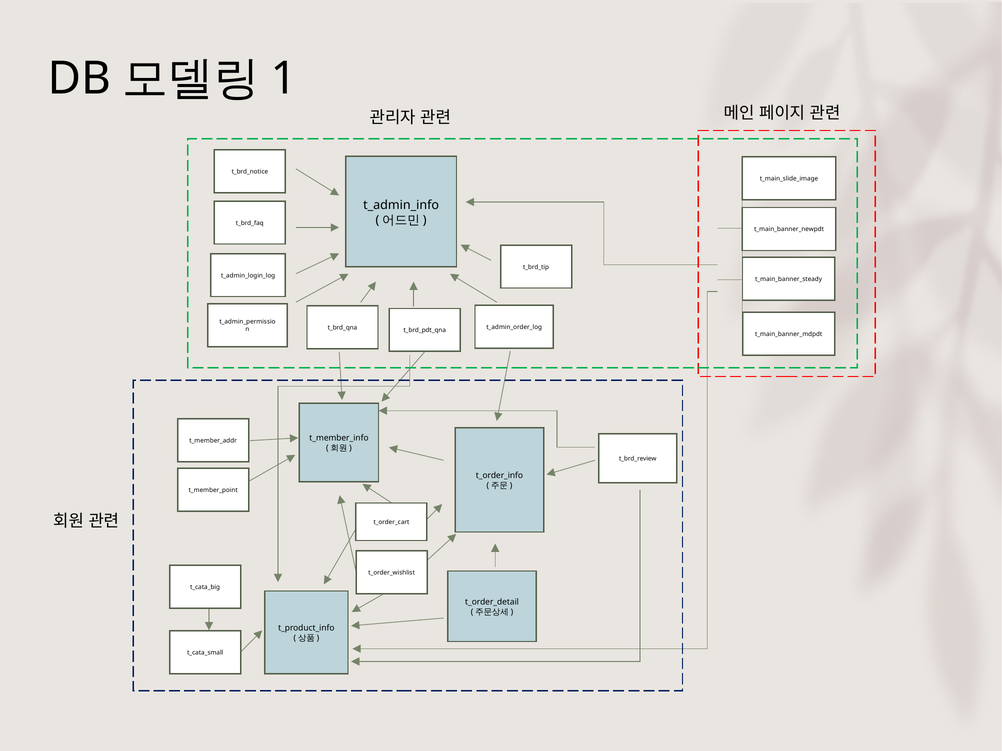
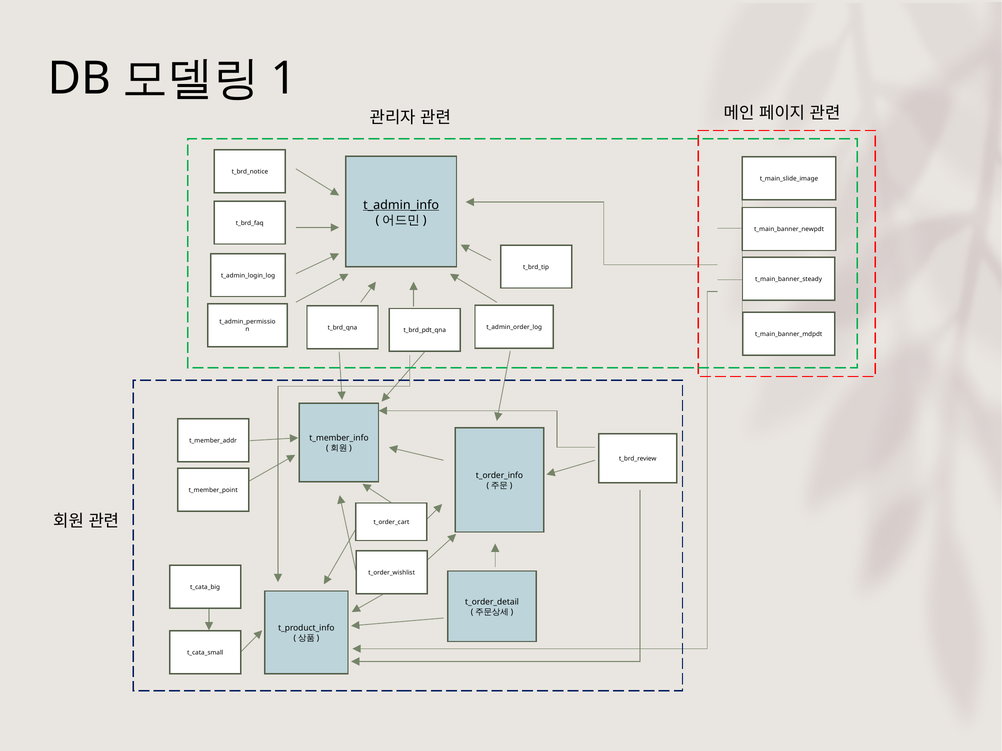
t_admin_info underline: none -> present
